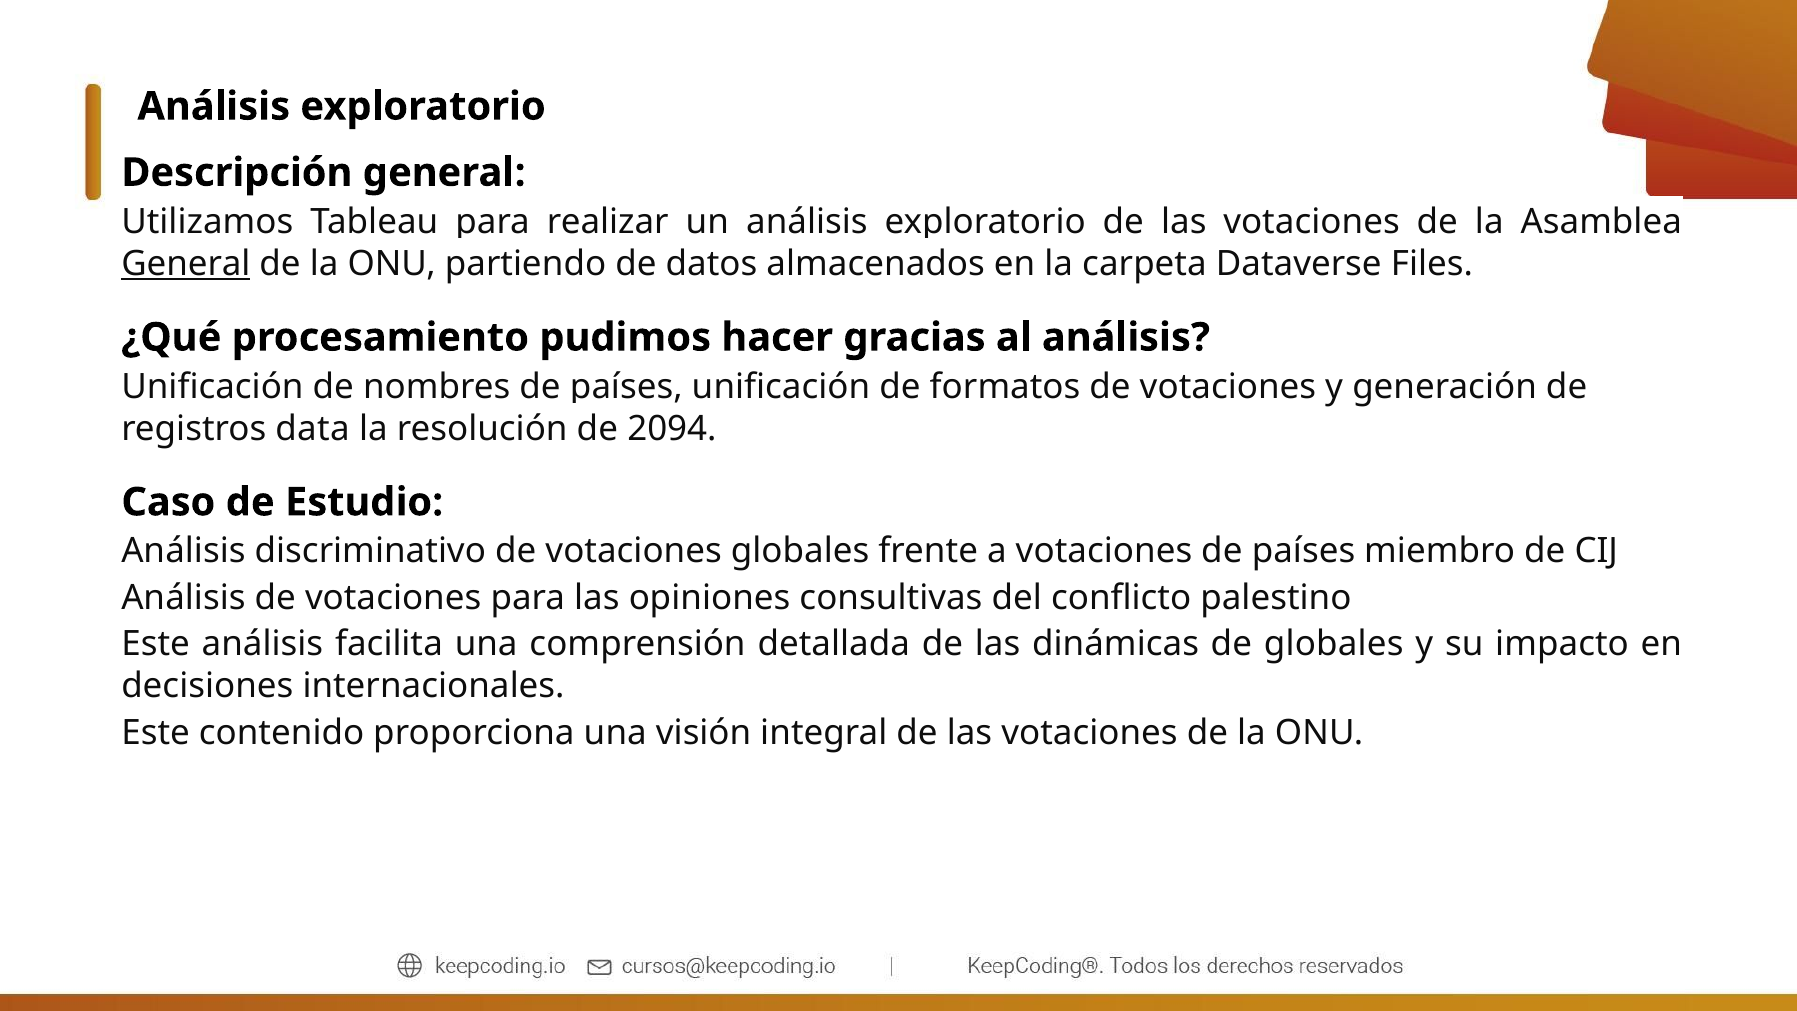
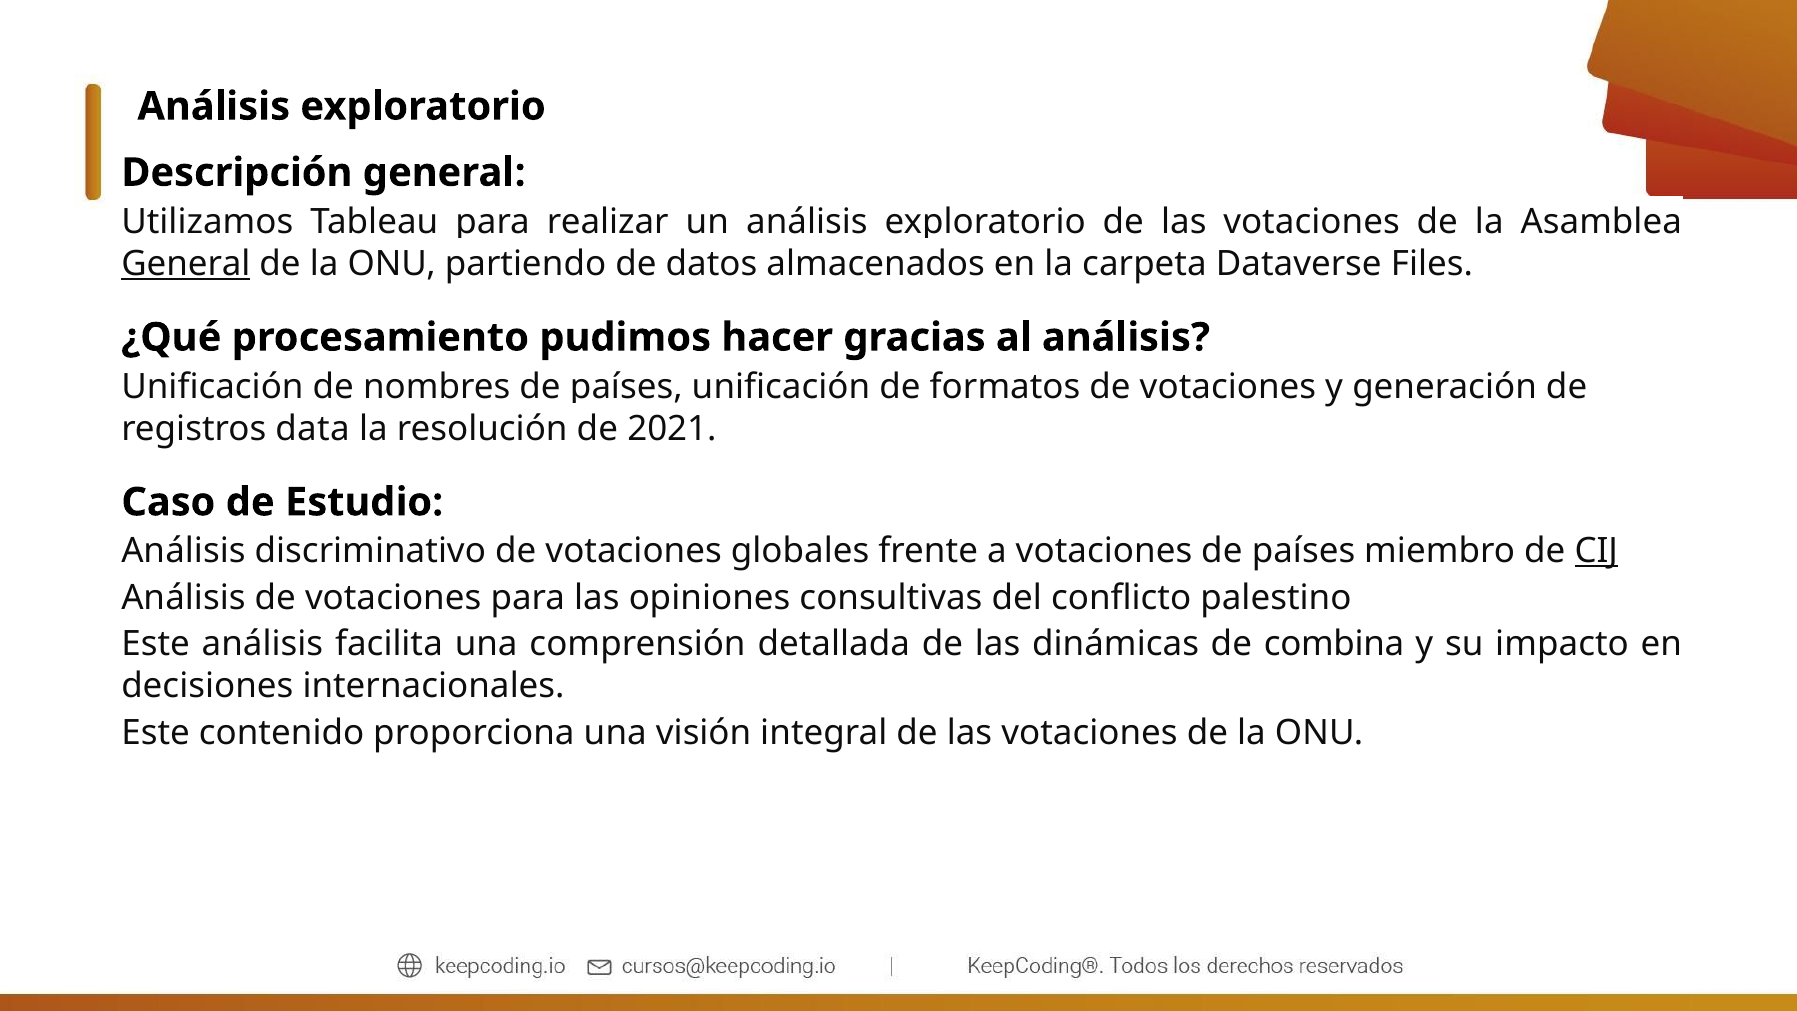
2094: 2094 -> 2021
CIJ underline: none -> present
de globales: globales -> combina
